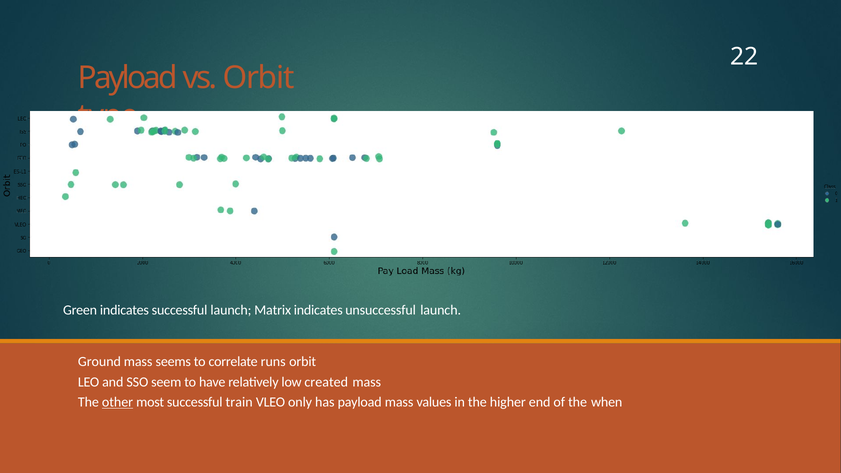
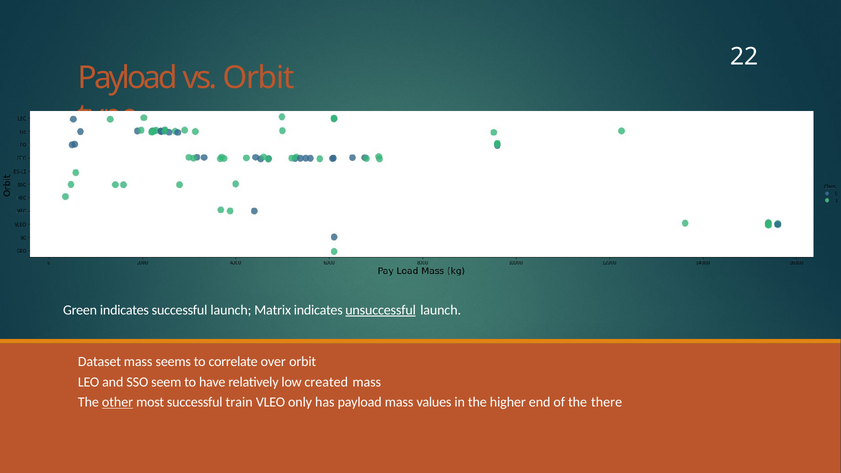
unsuccessful underline: none -> present
Ground: Ground -> Dataset
runs: runs -> over
when: when -> there
